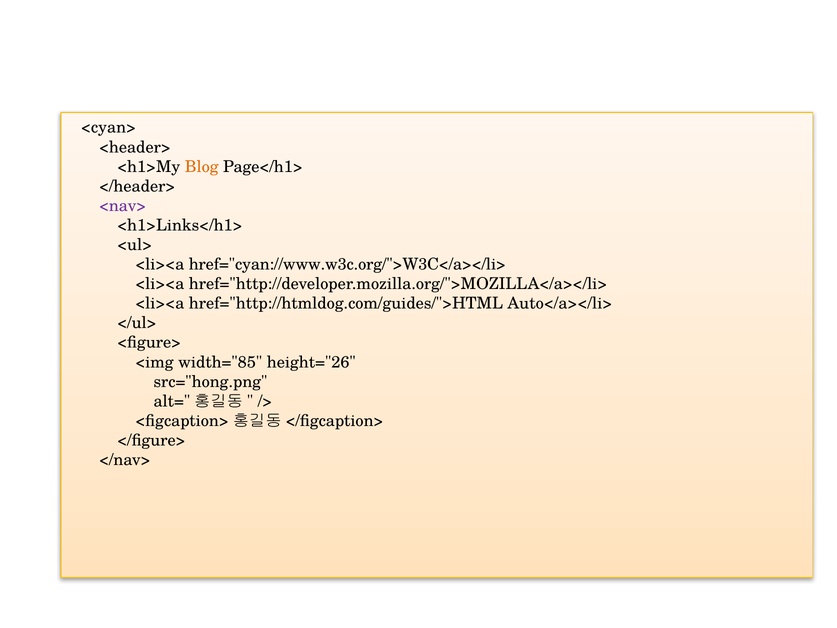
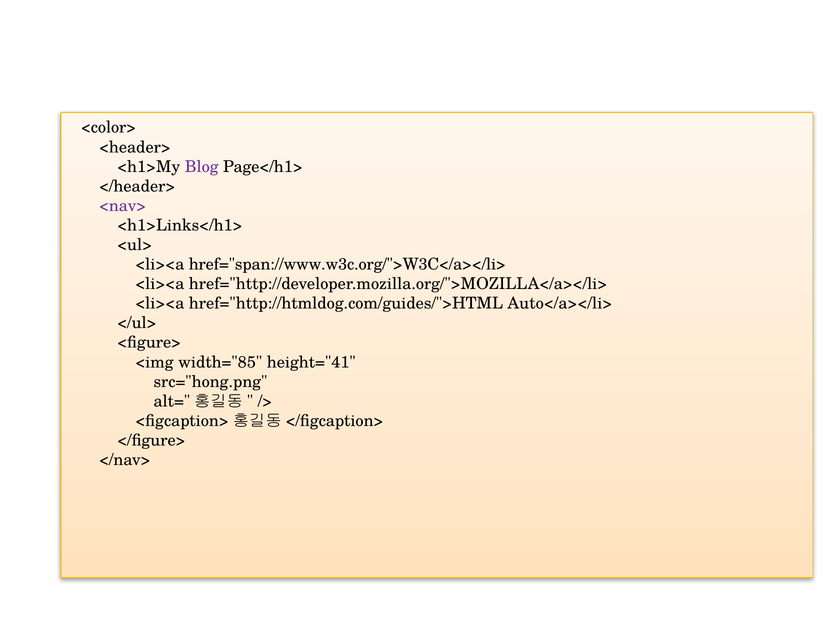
<cyan>: <cyan> -> <color>
Blog colour: orange -> purple
href="cyan://www.w3c.org/">W3C</a></li>: href="cyan://www.w3c.org/">W3C</a></li> -> href="span://www.w3c.org/">W3C</a></li>
height="26: height="26 -> height="41
